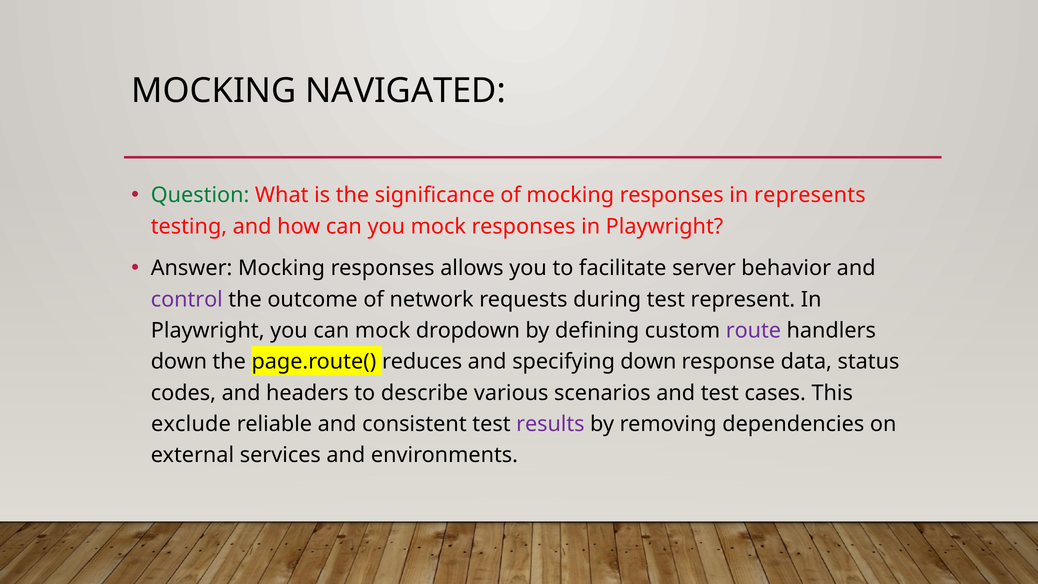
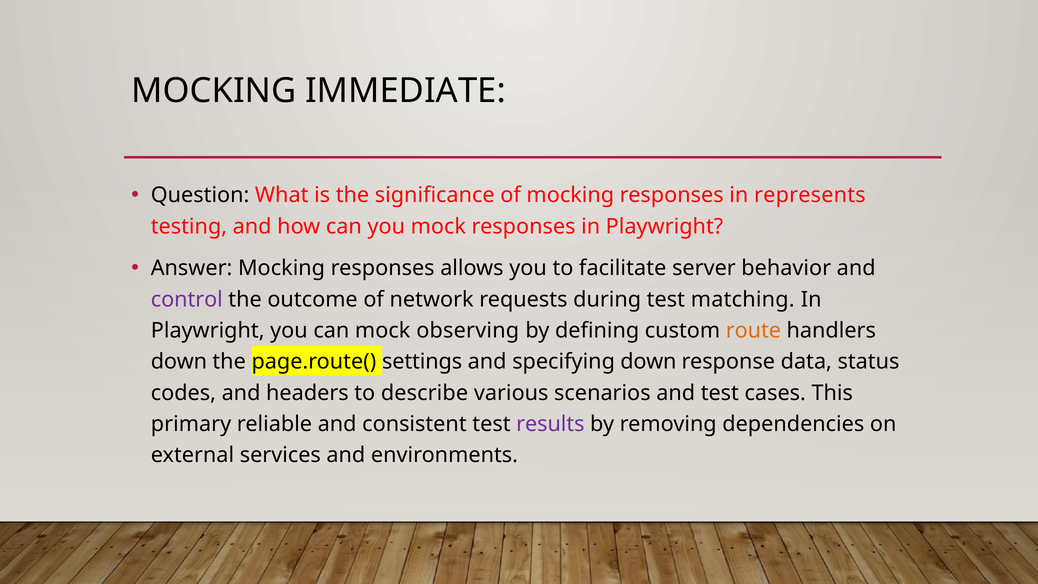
NAVIGATED: NAVIGATED -> IMMEDIATE
Question colour: green -> black
represent: represent -> matching
dropdown: dropdown -> observing
route colour: purple -> orange
reduces: reduces -> settings
exclude: exclude -> primary
